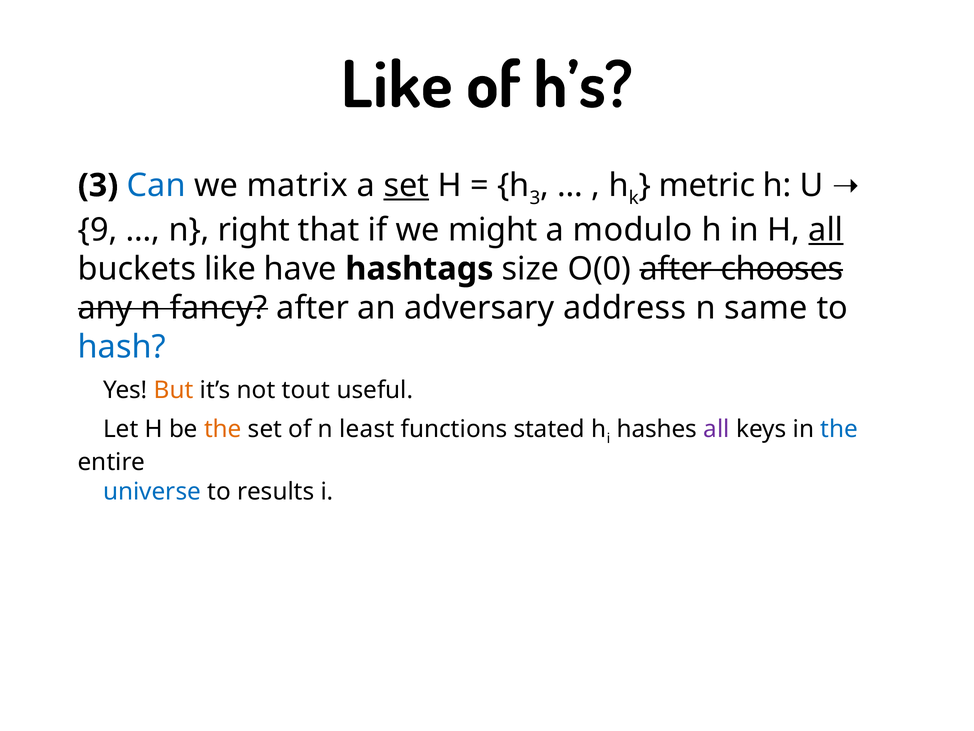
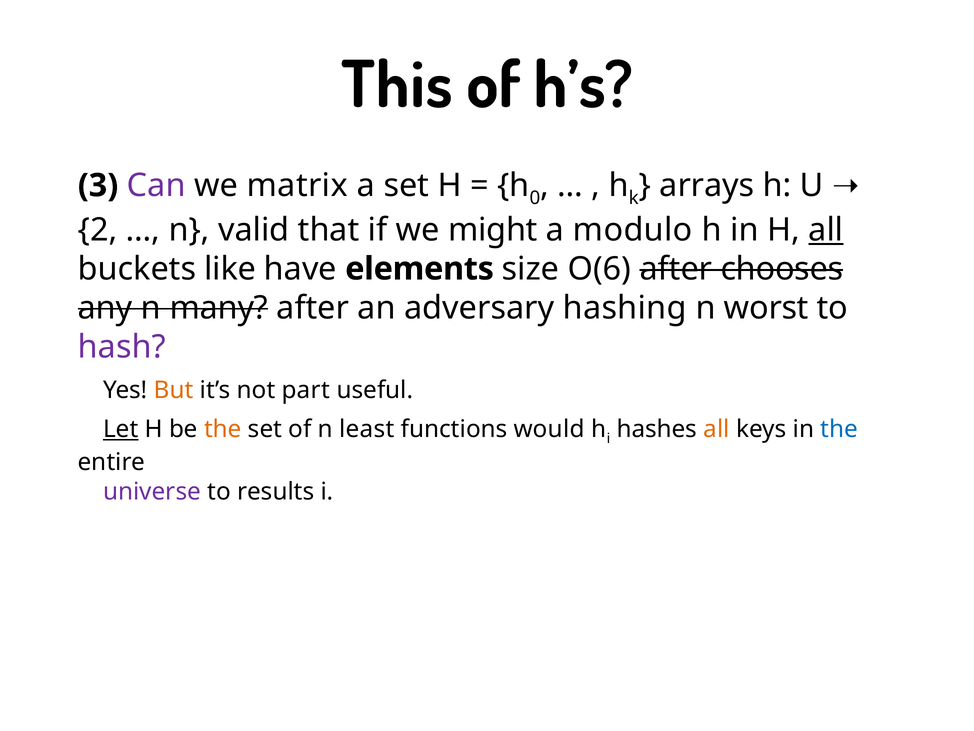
Like at (397, 86): Like -> This
Can colour: blue -> purple
set at (406, 185) underline: present -> none
h 3: 3 -> 0
metric: metric -> arrays
9: 9 -> 2
right: right -> valid
hashtags: hashtags -> elements
O(0: O(0 -> O(6
fancy: fancy -> many
address: address -> hashing
same: same -> worst
hash colour: blue -> purple
tout: tout -> part
Let underline: none -> present
stated: stated -> would
all at (717, 429) colour: purple -> orange
universe colour: blue -> purple
